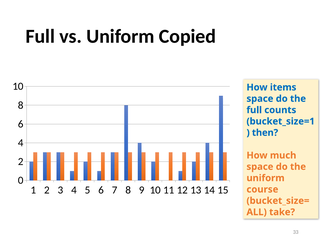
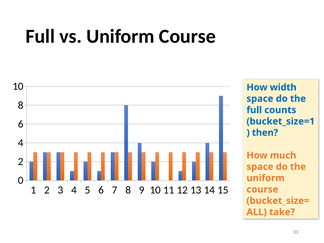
vs Uniform Copied: Copied -> Course
items: items -> width
